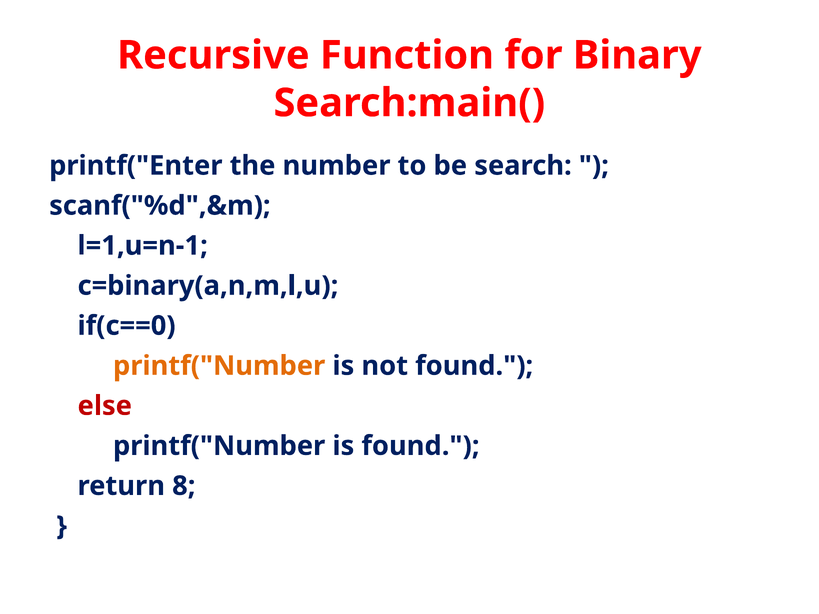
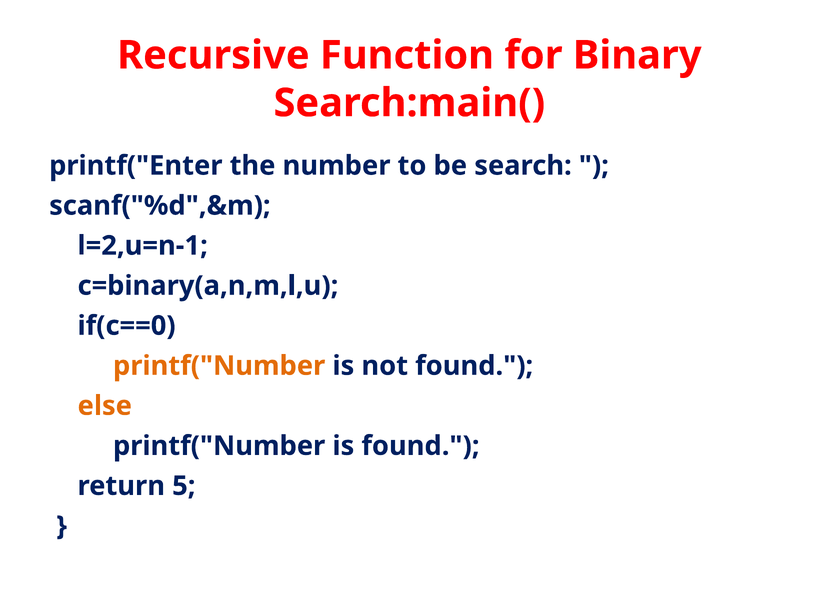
l=1,u=n-1: l=1,u=n-1 -> l=2,u=n-1
else colour: red -> orange
8: 8 -> 5
